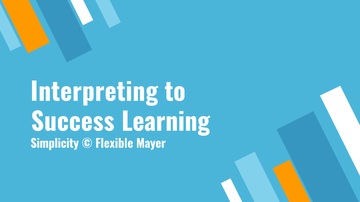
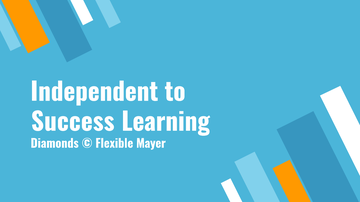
Interpreting: Interpreting -> Independent
Simplicity: Simplicity -> Diamonds
